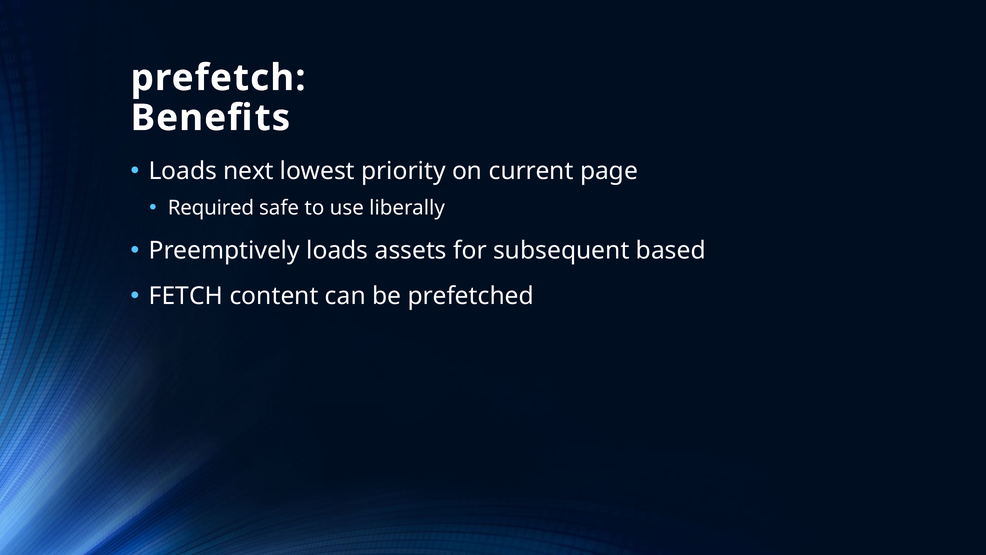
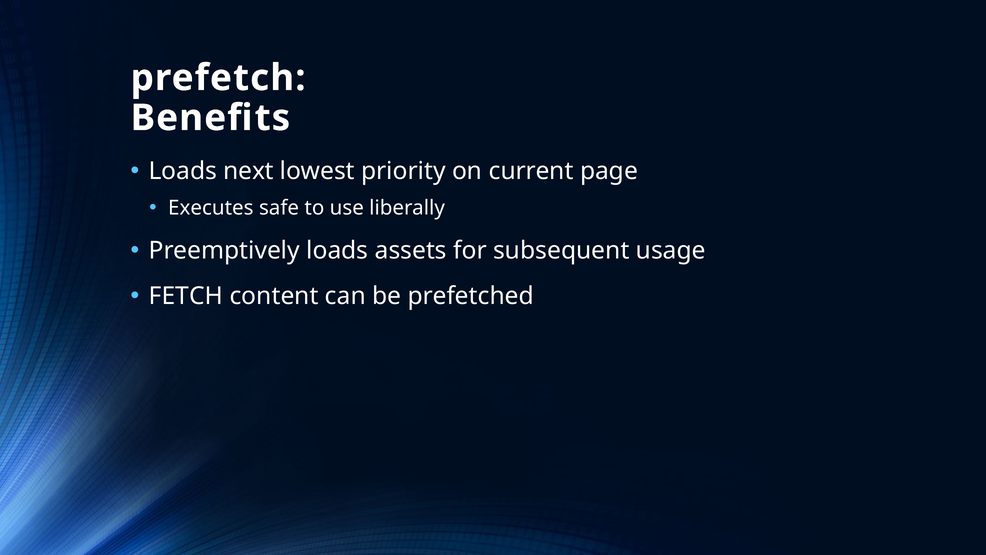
Required: Required -> Executes
based: based -> usage
